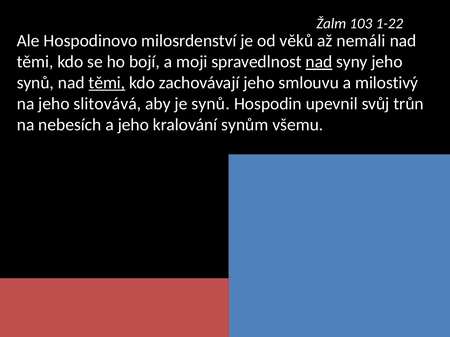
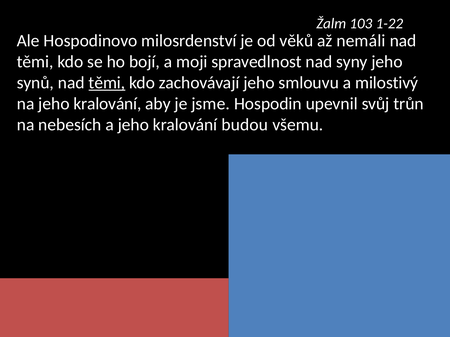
nad at (319, 62) underline: present -> none
na jeho slitovává: slitovává -> kralování
je synů: synů -> jsme
synům: synům -> budou
